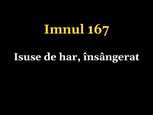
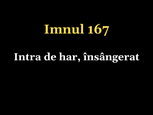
Isuse: Isuse -> Intra
